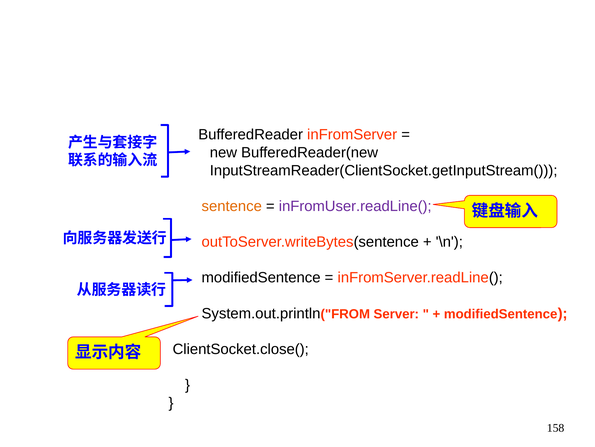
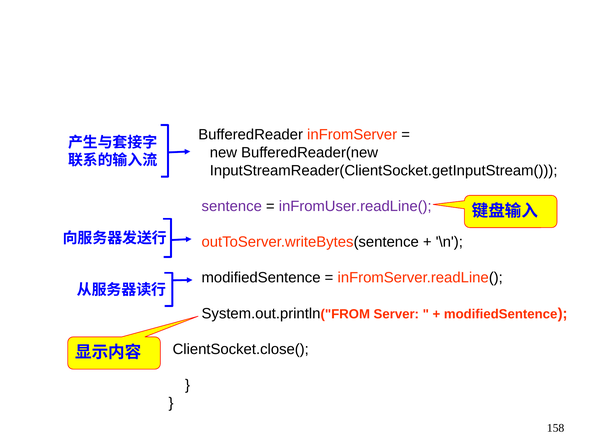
sentence colour: orange -> purple
